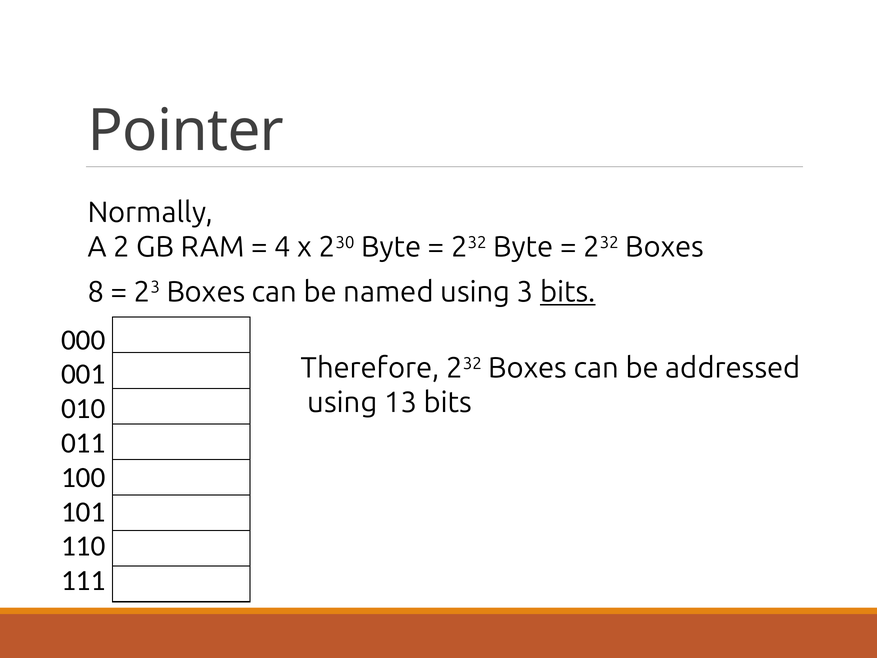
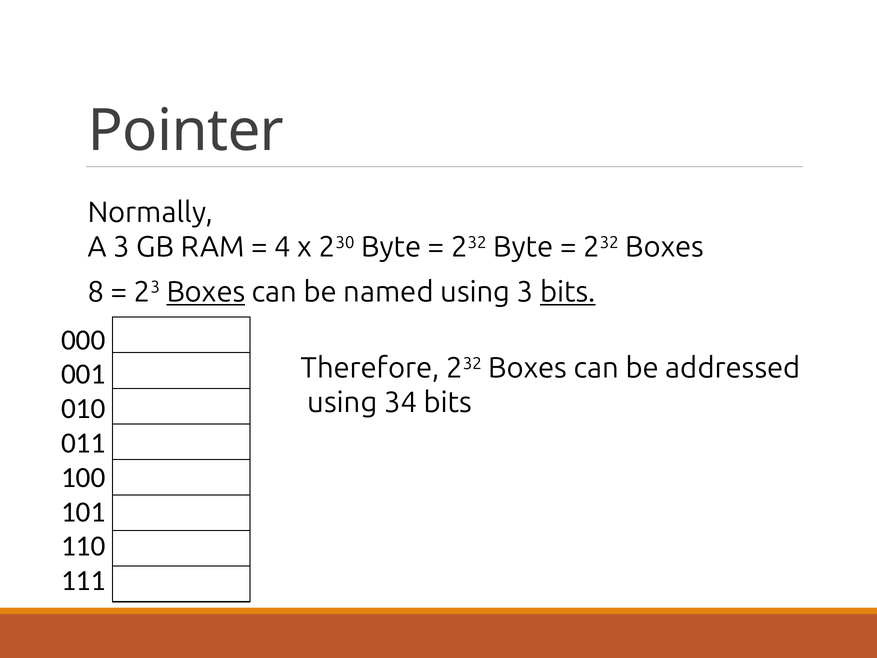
A 2: 2 -> 3
Boxes at (206, 292) underline: none -> present
13: 13 -> 34
